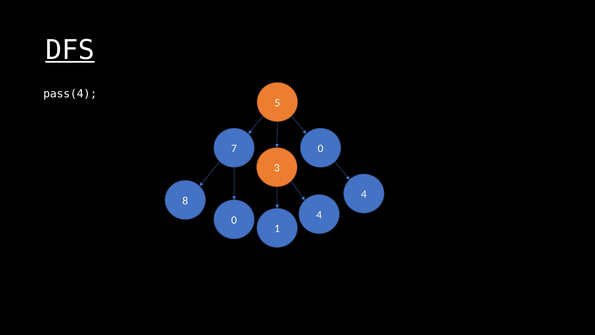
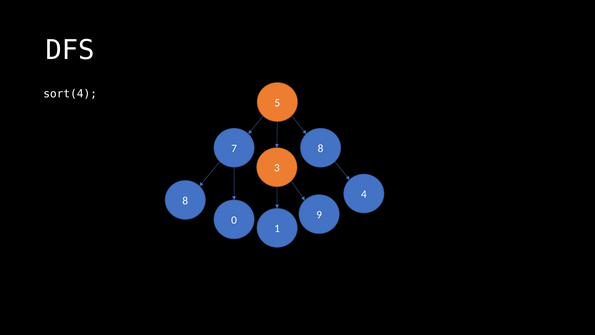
DFS underline: present -> none
pass(4: pass(4 -> sort(4
7 0: 0 -> 8
0 4: 4 -> 9
